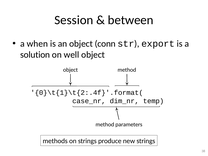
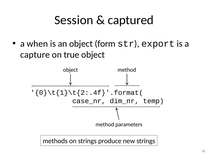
between: between -> captured
conn: conn -> form
solution: solution -> capture
well: well -> true
